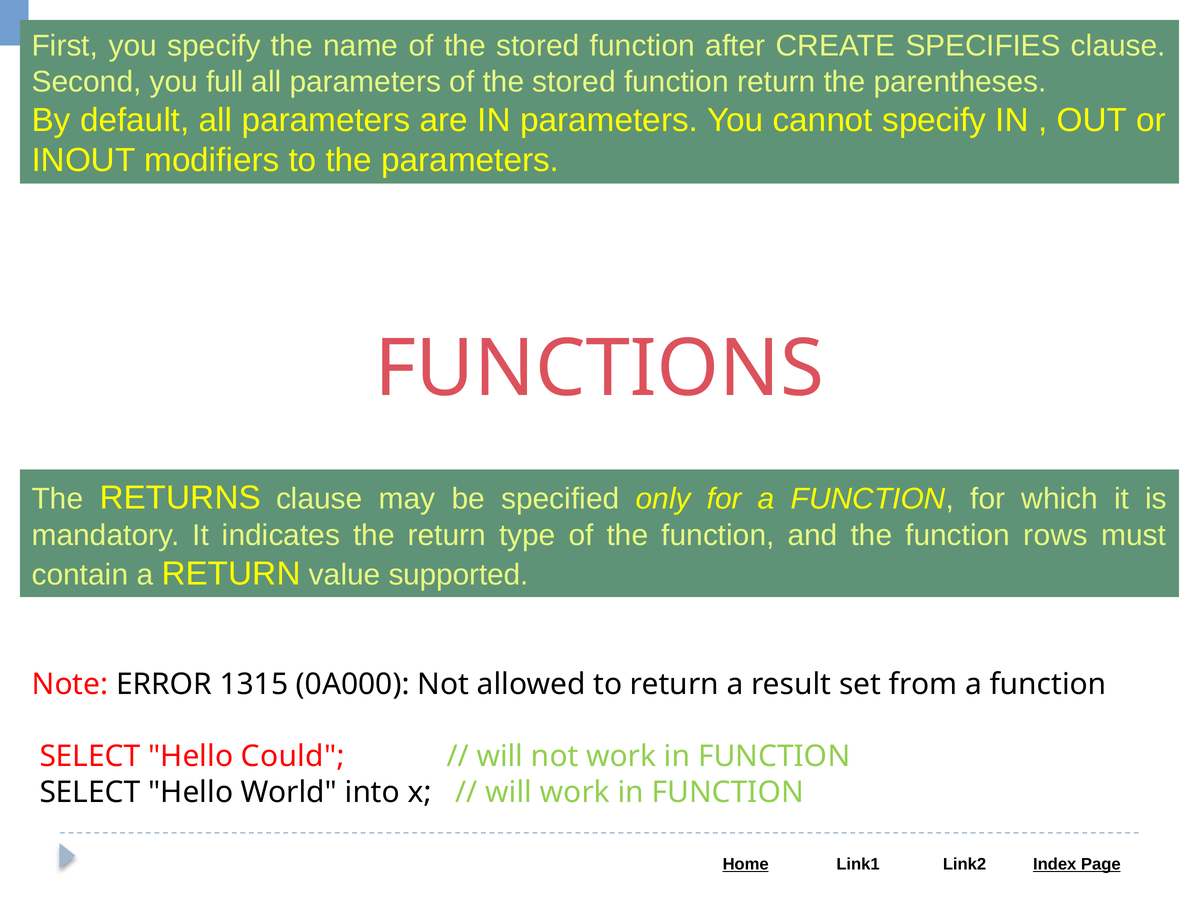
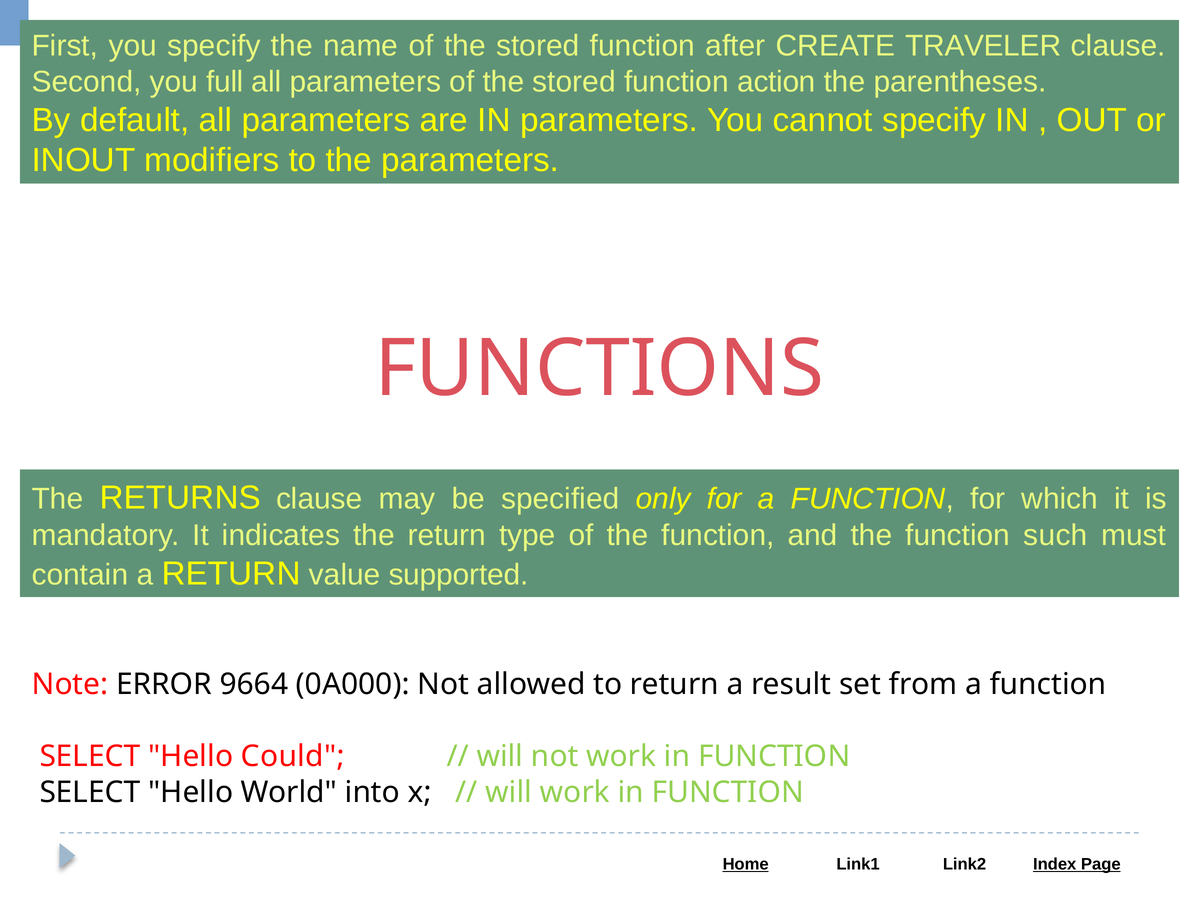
SPECIFIES: SPECIFIES -> TRAVELER
function return: return -> action
rows: rows -> such
1315: 1315 -> 9664
